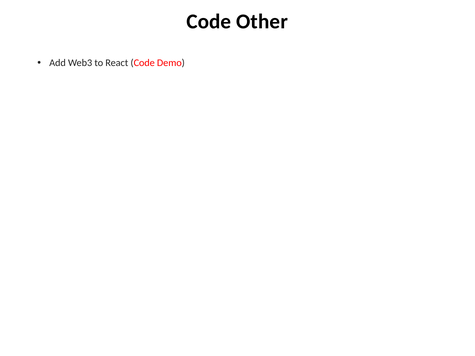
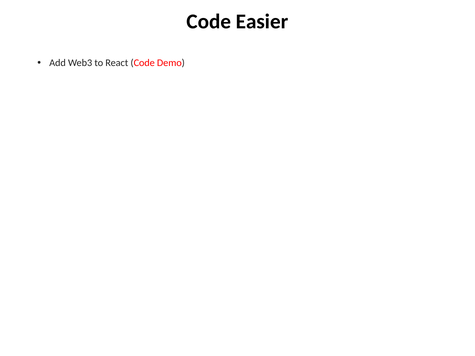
Other: Other -> Easier
